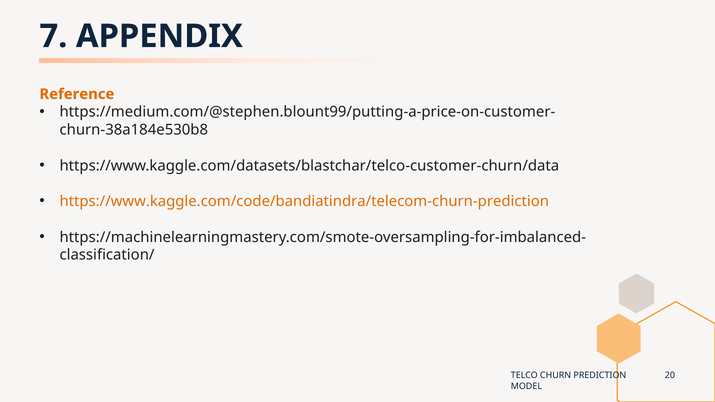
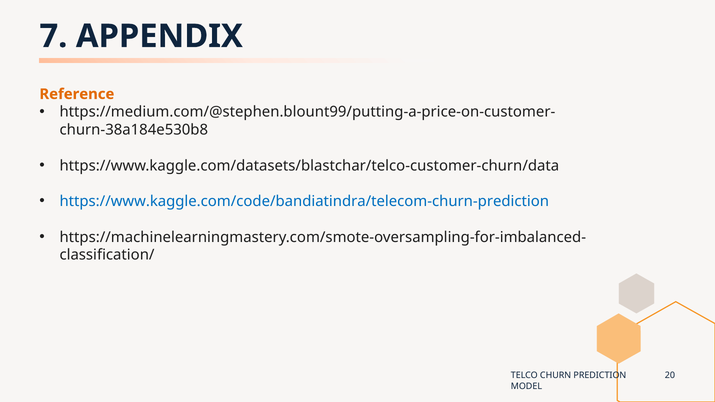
https://www.kaggle.com/code/bandiatindra/telecom-churn-prediction colour: orange -> blue
